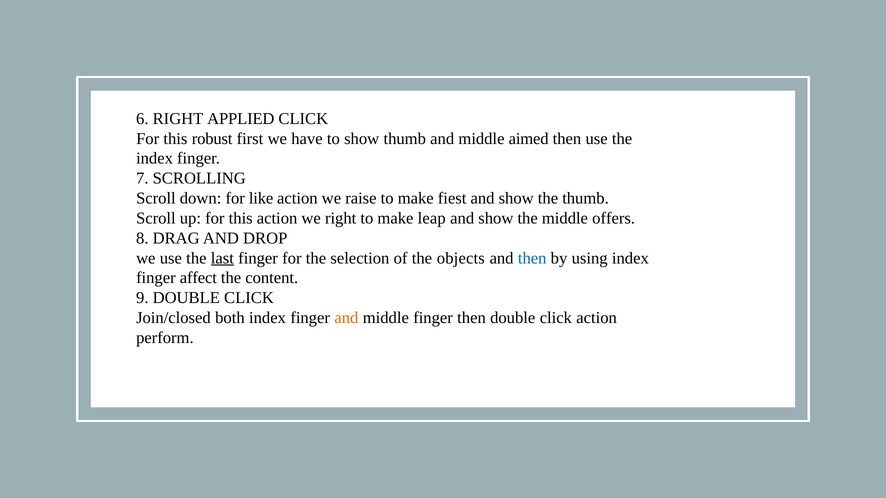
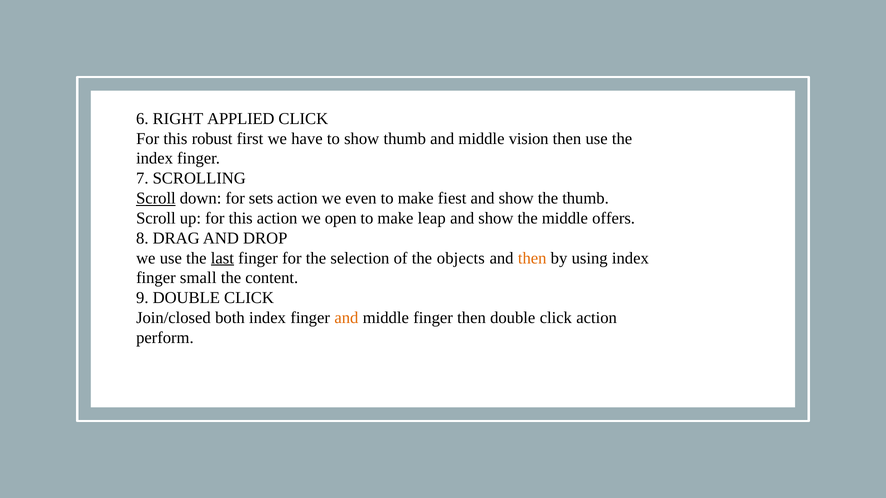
aimed: aimed -> vision
Scroll at (156, 198) underline: none -> present
like: like -> sets
raise: raise -> even
we right: right -> open
then at (532, 258) colour: blue -> orange
affect: affect -> small
